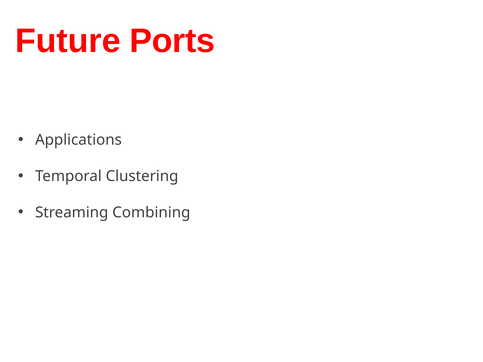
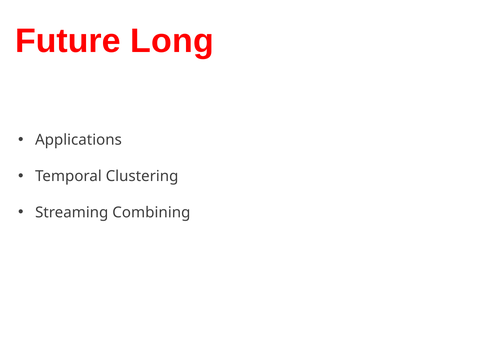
Ports: Ports -> Long
